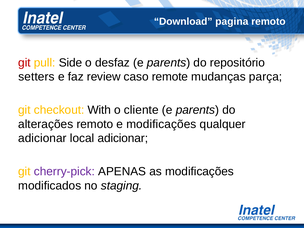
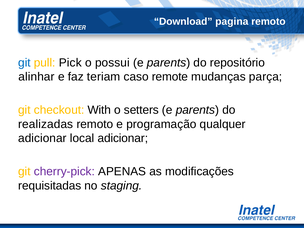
git at (24, 63) colour: red -> blue
Side: Side -> Pick
desfaz: desfaz -> possui
setters: setters -> alinhar
review: review -> teriam
cliente: cliente -> setters
alterações: alterações -> realizadas
e modificações: modificações -> programação
modificados: modificados -> requisitadas
